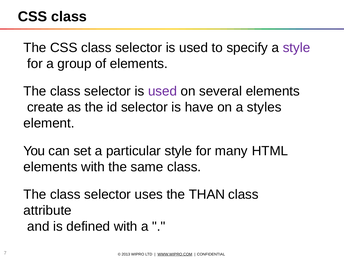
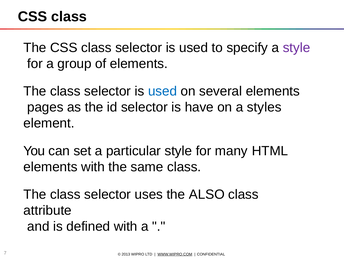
used at (163, 91) colour: purple -> blue
create: create -> pages
THAN: THAN -> ALSO
